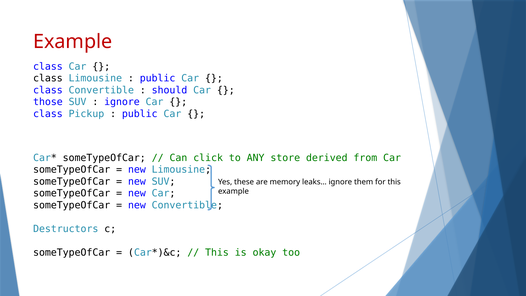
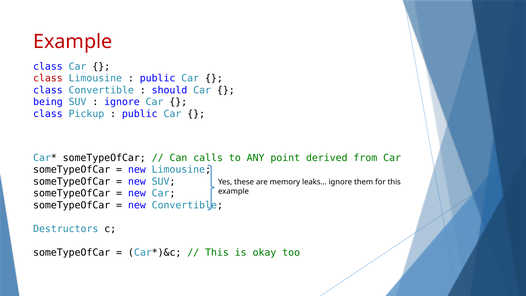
class at (48, 78) colour: black -> red
those: those -> being
click: click -> calls
store: store -> point
